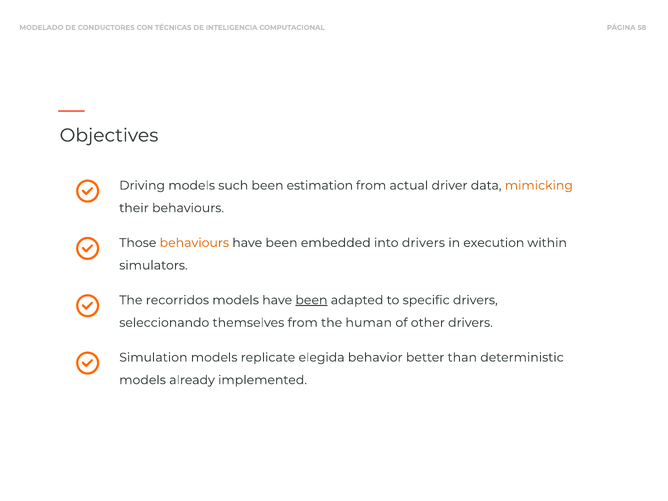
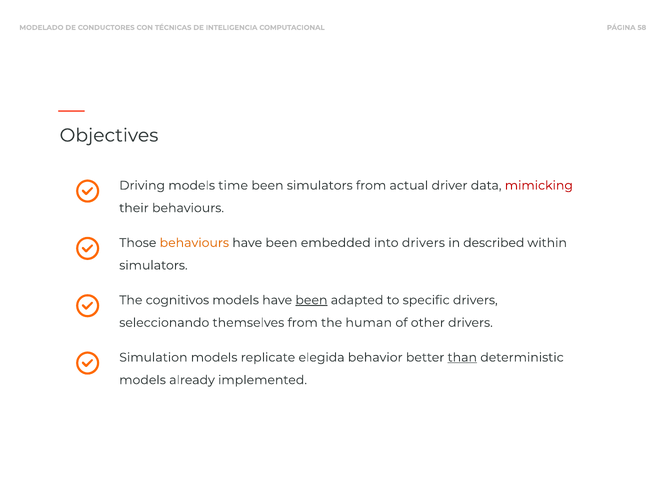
such: such -> time
been estimation: estimation -> simulators
mimicking colour: orange -> red
execution: execution -> described
recorridos: recorridos -> cognitivos
than underline: none -> present
